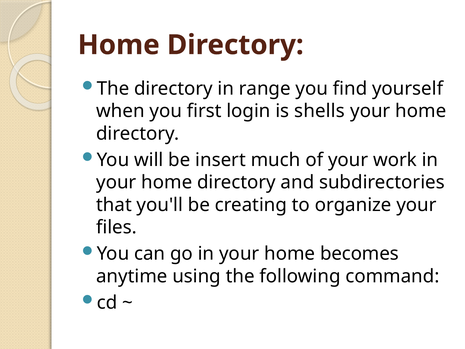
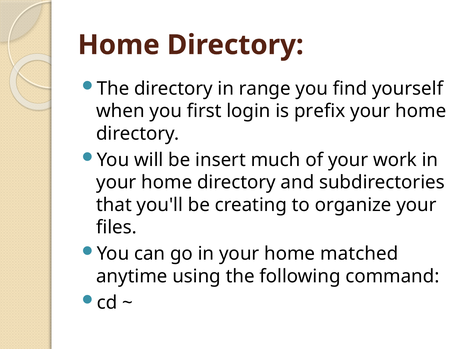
shells: shells -> prefix
becomes: becomes -> matched
